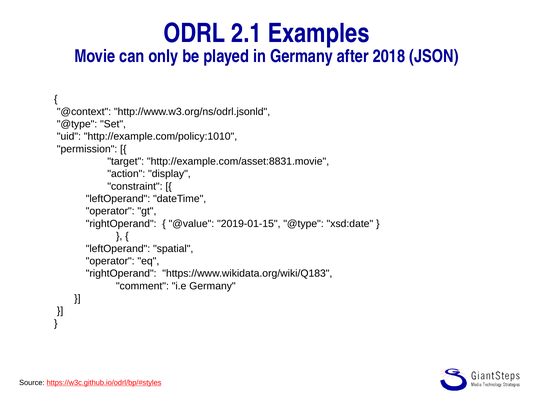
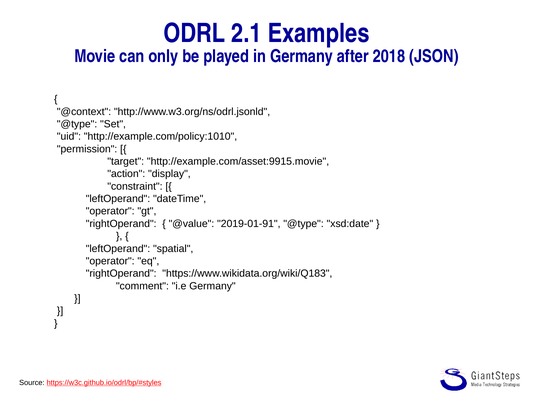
http://example.com/asset:8831.movie: http://example.com/asset:8831.movie -> http://example.com/asset:9915.movie
2019-01-15: 2019-01-15 -> 2019-01-91
